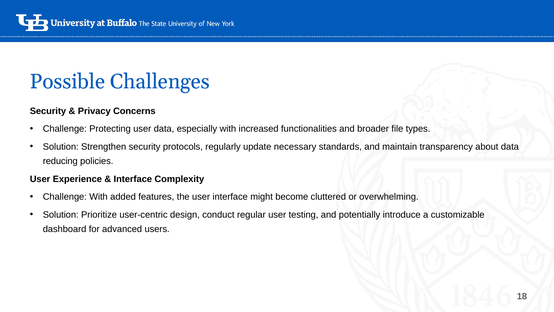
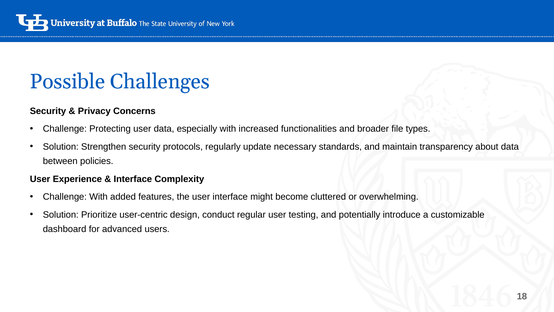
reducing: reducing -> between
